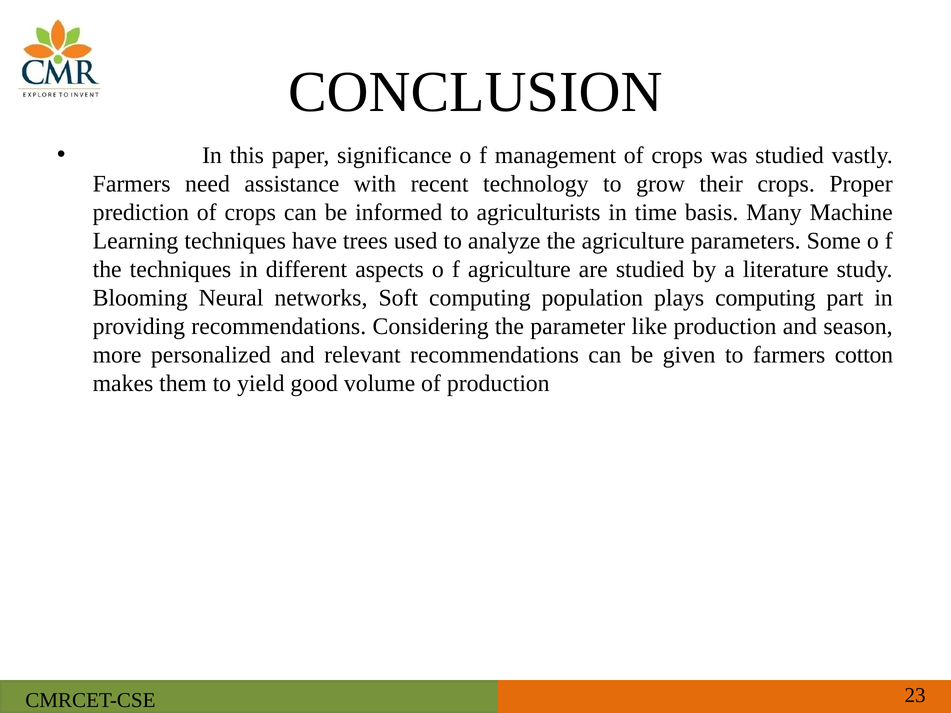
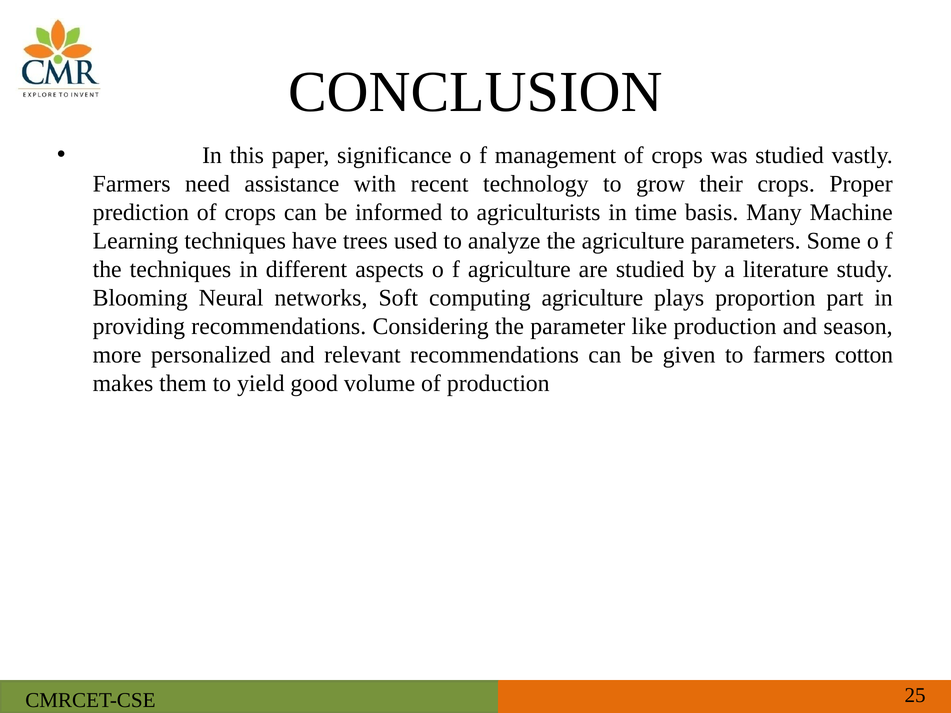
computing population: population -> agriculture
plays computing: computing -> proportion
23: 23 -> 25
